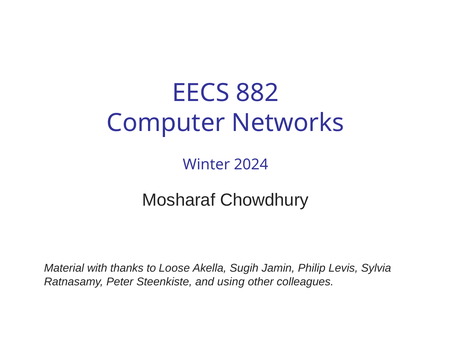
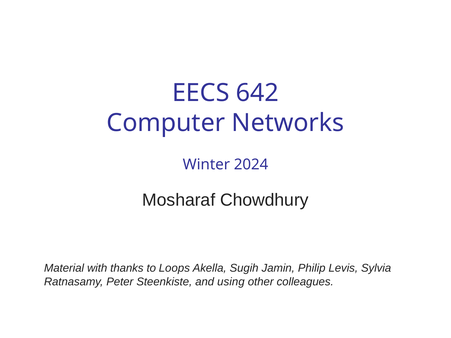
882: 882 -> 642
Loose: Loose -> Loops
